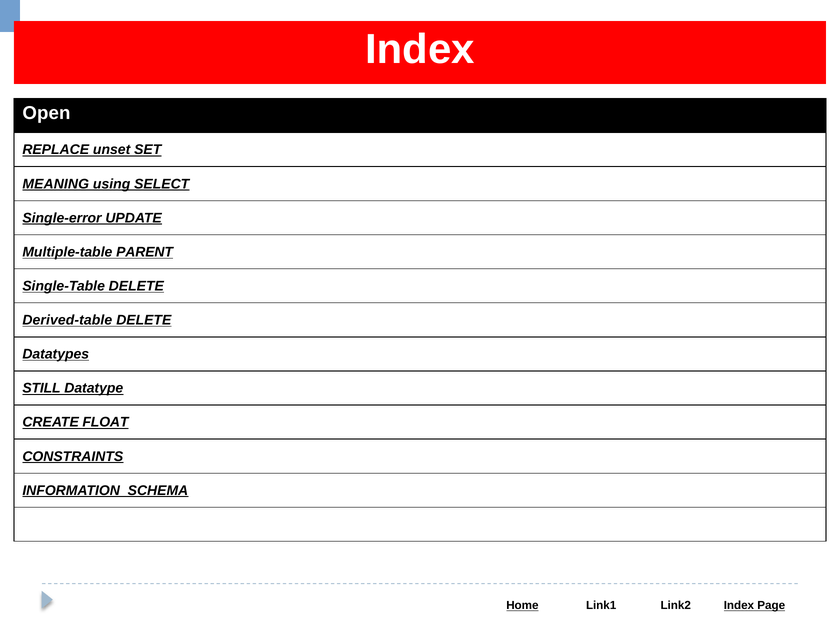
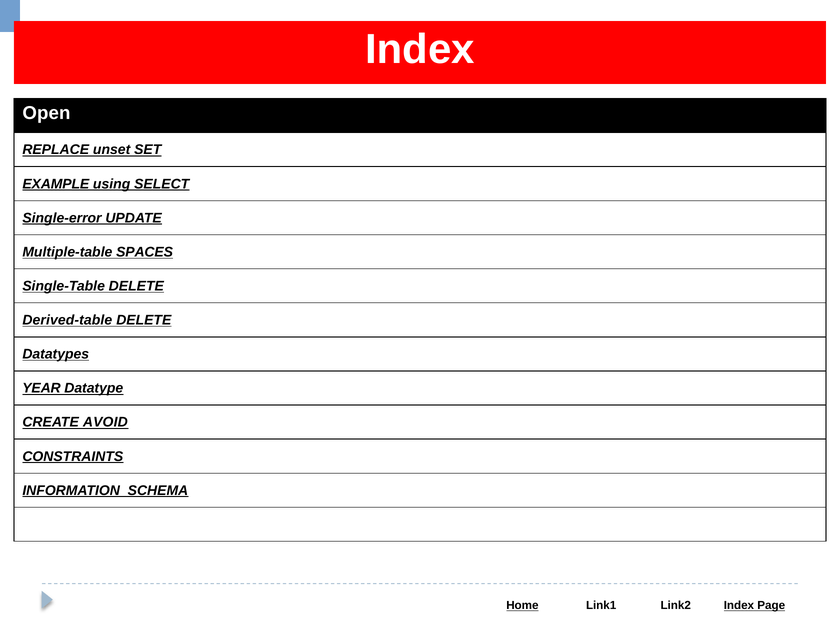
MEANING: MEANING -> EXAMPLE
PARENT: PARENT -> SPACES
STILL: STILL -> YEAR
FLOAT: FLOAT -> AVOID
